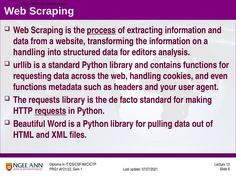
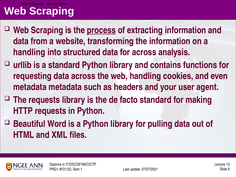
for editors: editors -> across
functions at (30, 87): functions -> metadata
requests at (51, 111) underline: present -> none
